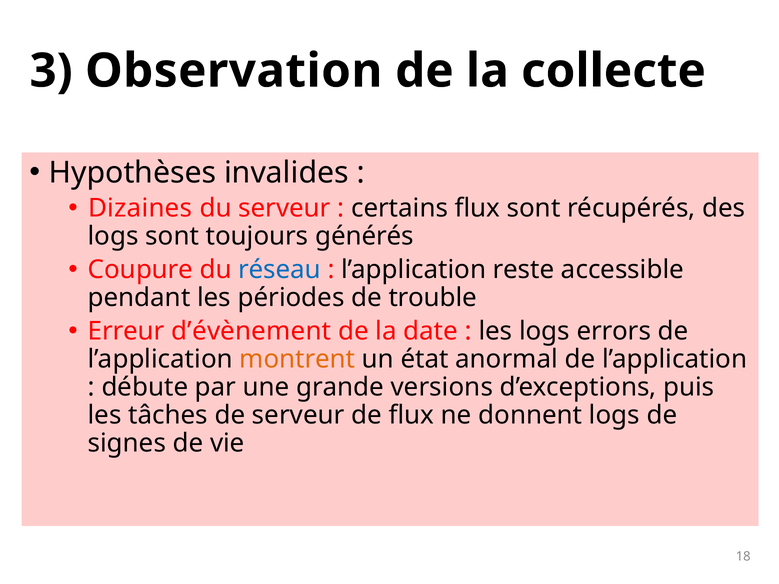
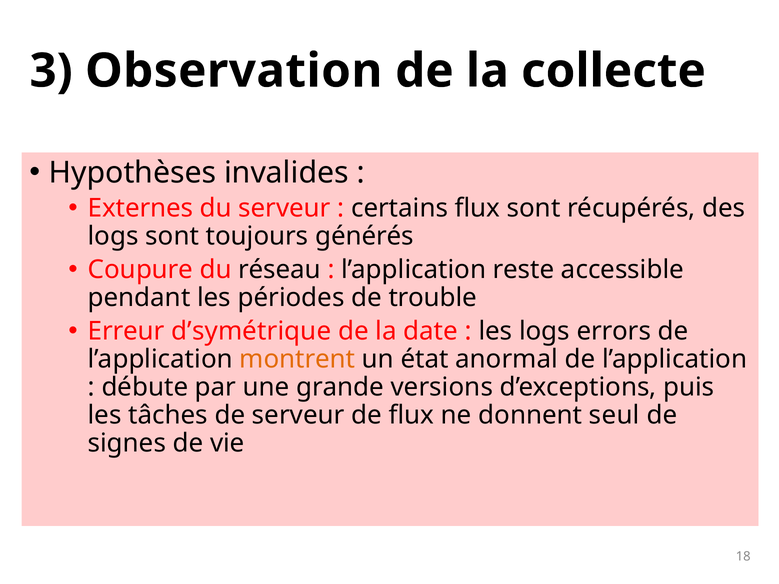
Dizaines: Dizaines -> Externes
réseau colour: blue -> black
d’évènement: d’évènement -> d’symétrique
donnent logs: logs -> seul
